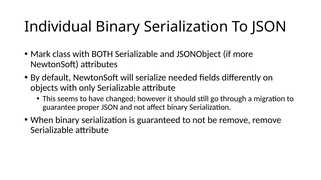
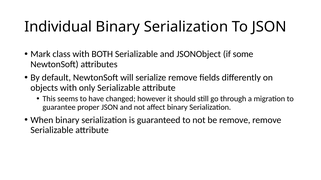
more: more -> some
serialize needed: needed -> remove
